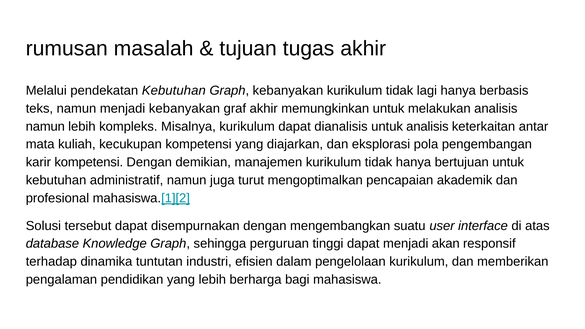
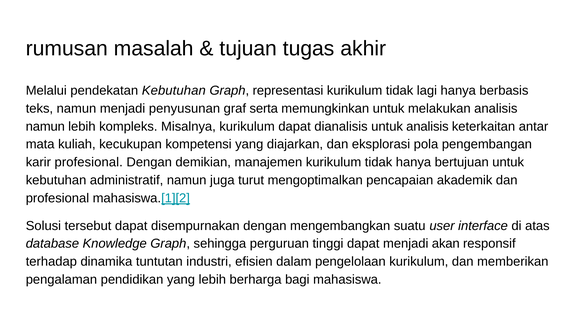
Graph kebanyakan: kebanyakan -> representasi
menjadi kebanyakan: kebanyakan -> penyusunan
graf akhir: akhir -> serta
karir kompetensi: kompetensi -> profesional
